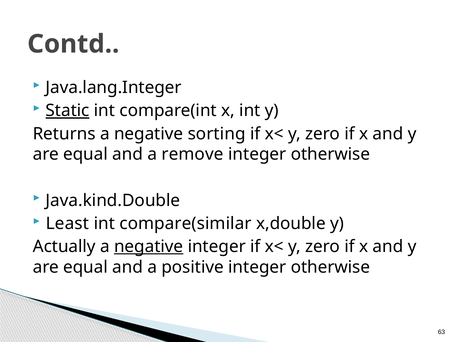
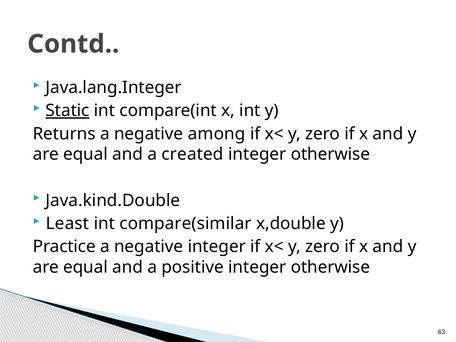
sorting: sorting -> among
remove: remove -> created
Actually: Actually -> Practice
negative at (149, 247) underline: present -> none
